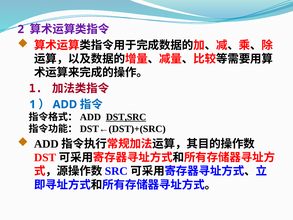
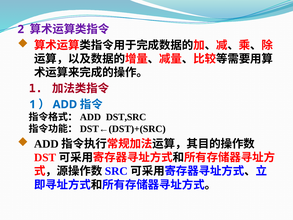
DST,SRC underline: present -> none
